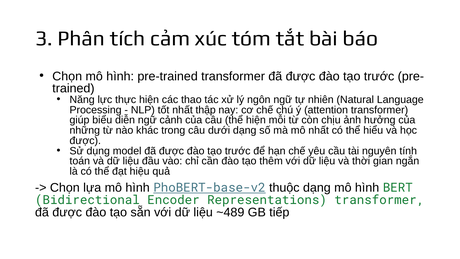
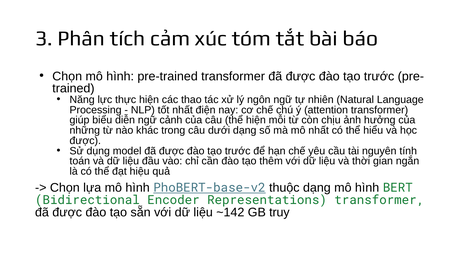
thập: thập -> điện
~489: ~489 -> ~142
tiếp: tiếp -> truy
